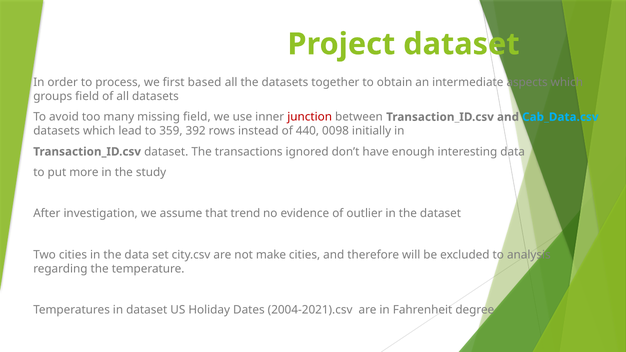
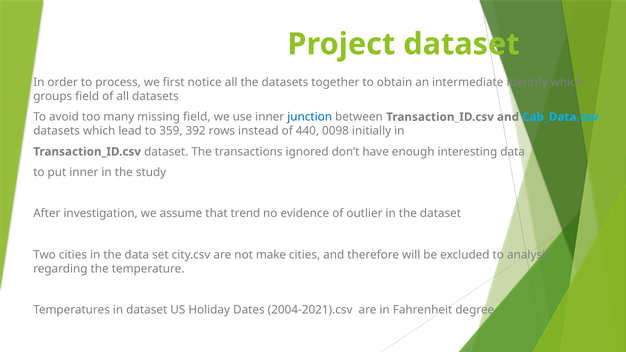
based: based -> notice
aspects: aspects -> identify
junction colour: red -> blue
put more: more -> inner
